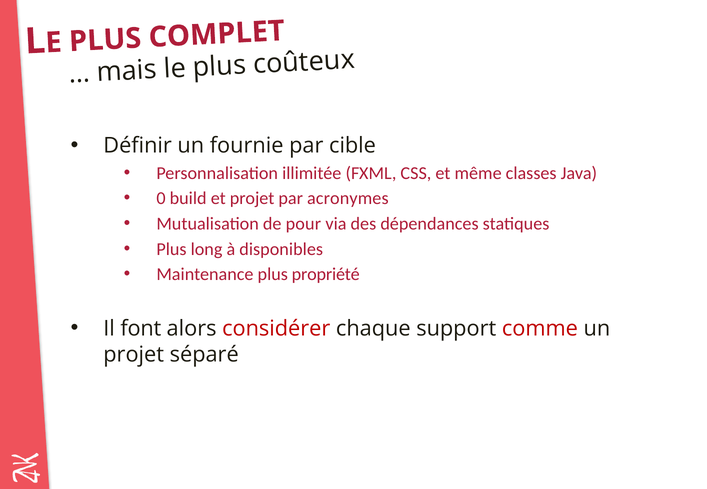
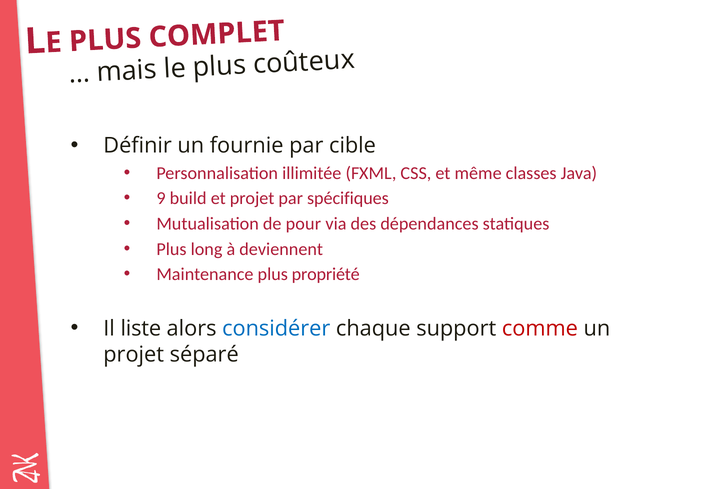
0: 0 -> 9
acronymes: acronymes -> spécifiques
disponibles: disponibles -> deviennent
font: font -> liste
considérer colour: red -> blue
